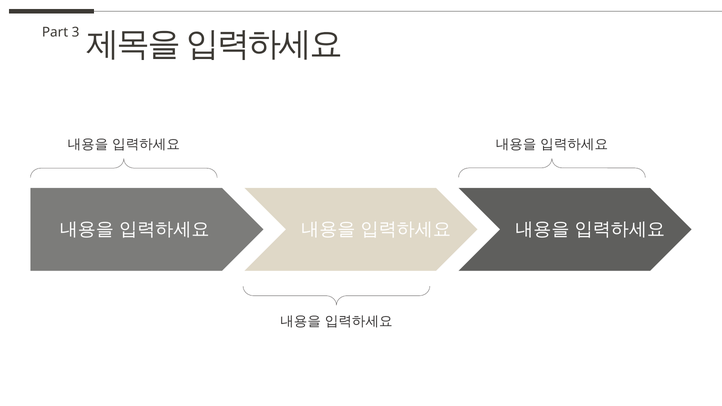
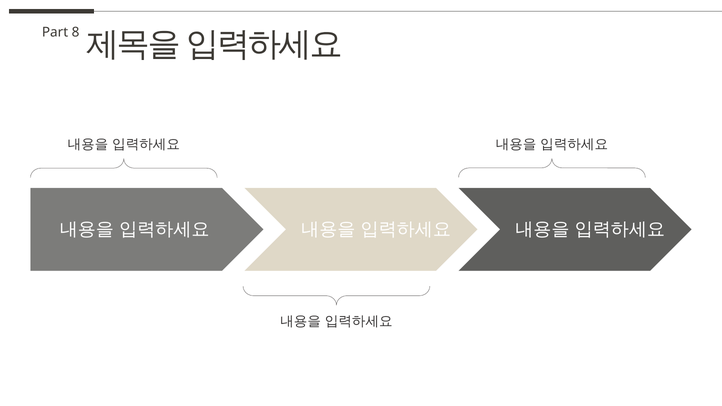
3: 3 -> 8
